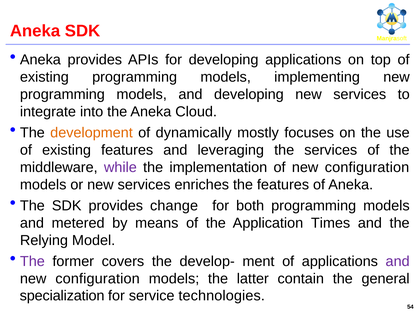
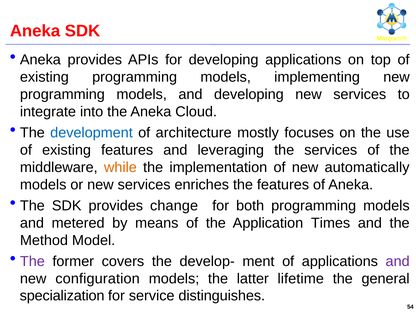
development colour: orange -> blue
dynamically: dynamically -> architecture
while colour: purple -> orange
of new configuration: configuration -> automatically
Relying: Relying -> Method
contain: contain -> lifetime
technologies: technologies -> distinguishes
